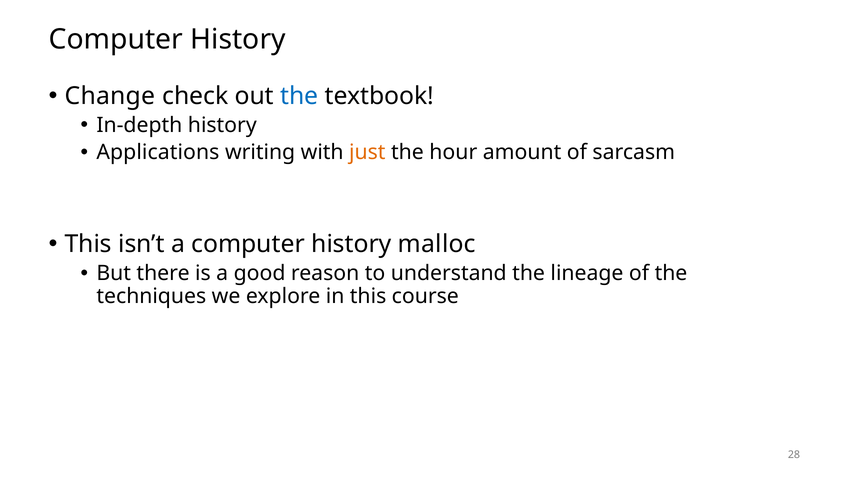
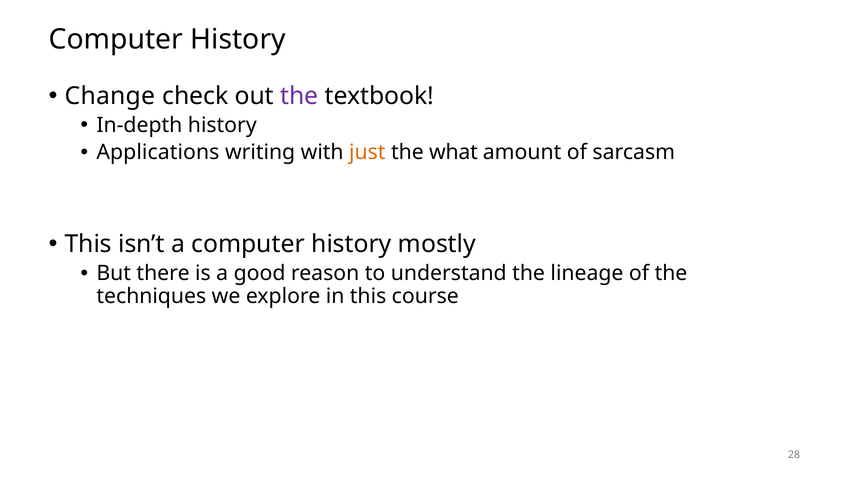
the at (299, 96) colour: blue -> purple
hour: hour -> what
malloc: malloc -> mostly
